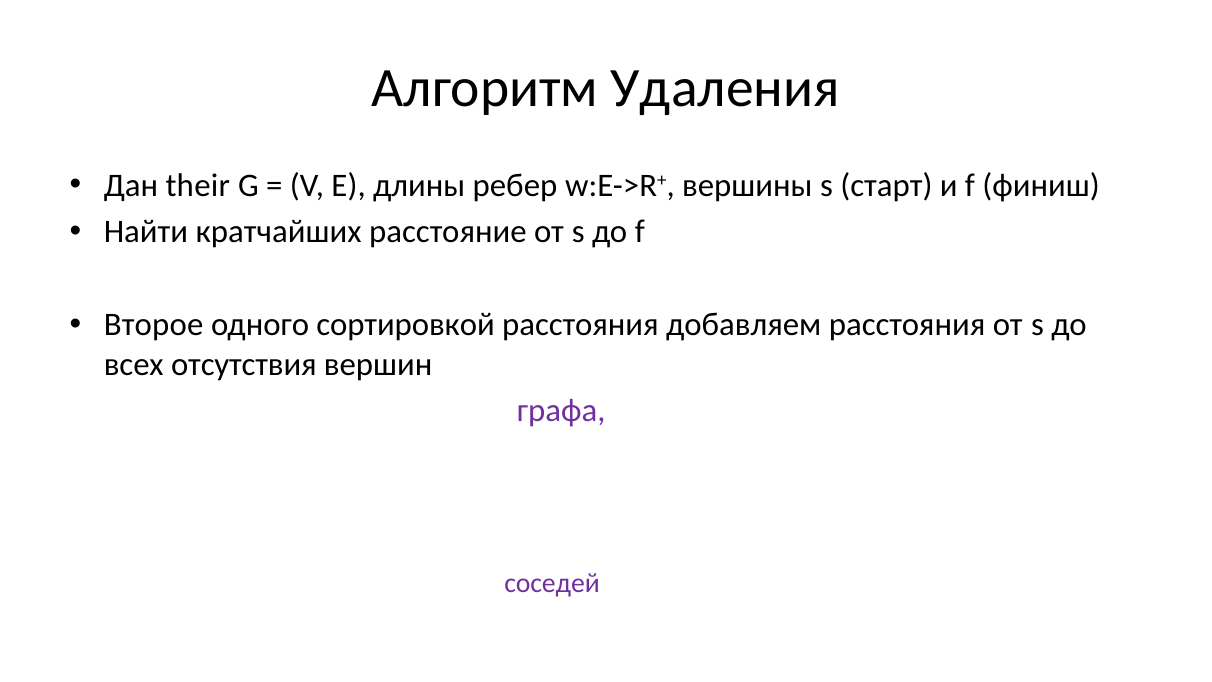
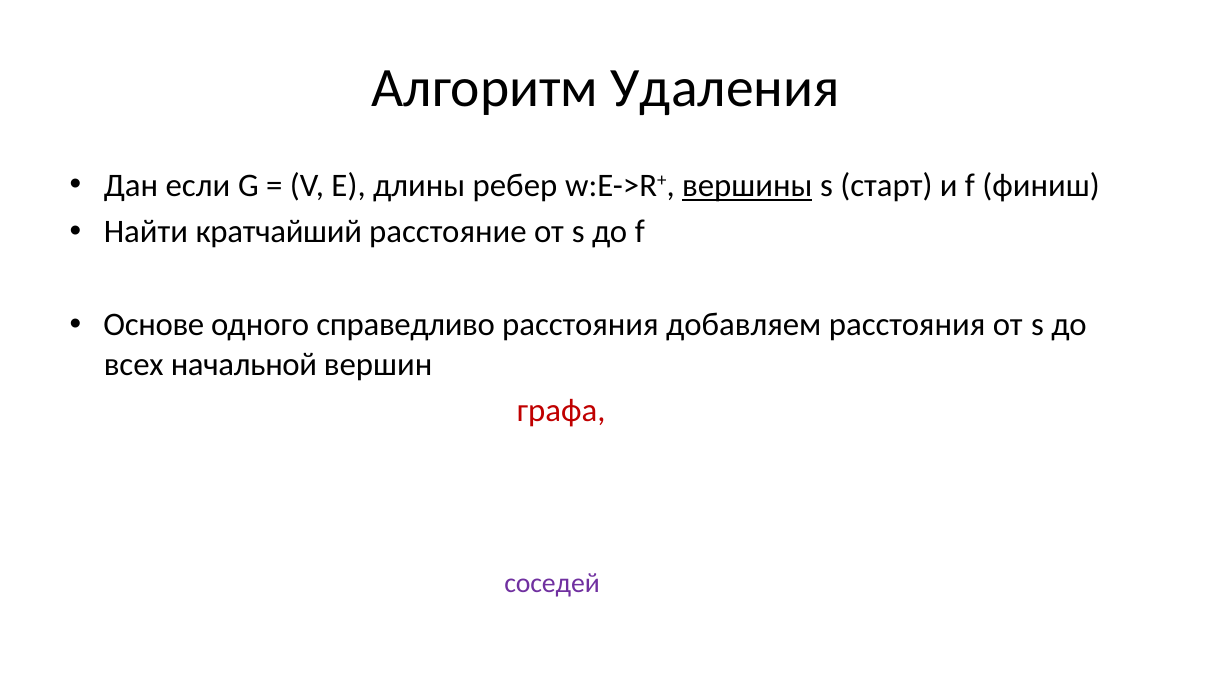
their: their -> если
вершины at (747, 186) underline: none -> present
кратчайших: кратчайших -> кратчайший
Второе: Второе -> Основе
сортировкой: сортировкой -> справедливо
отсутствия: отсутствия -> начальной
графа colour: purple -> red
